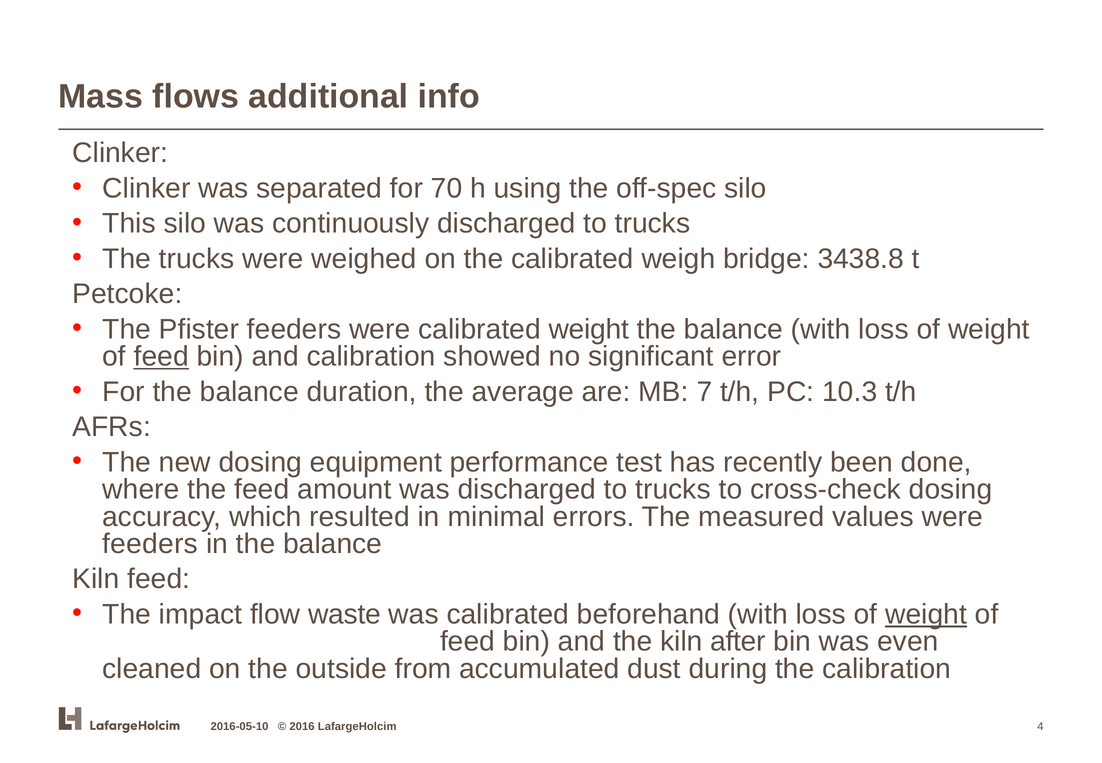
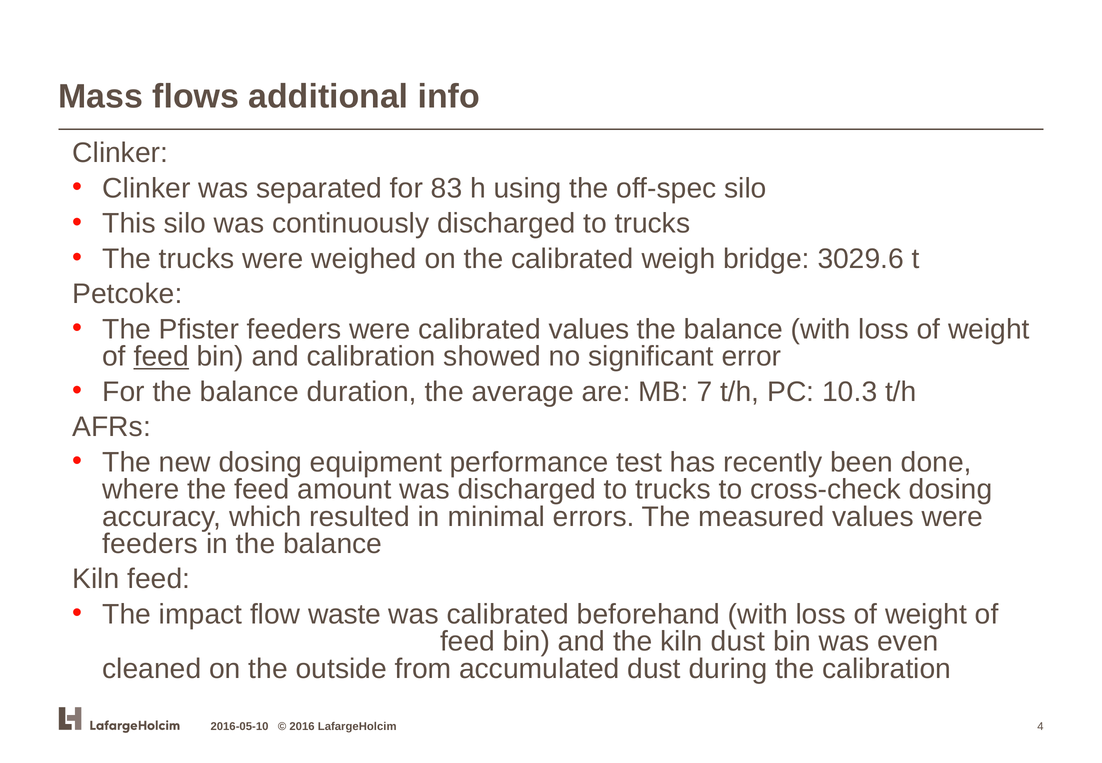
70: 70 -> 83
3438.8: 3438.8 -> 3029.6
calibrated weight: weight -> values
weight at (926, 614) underline: present -> none
kiln after: after -> dust
